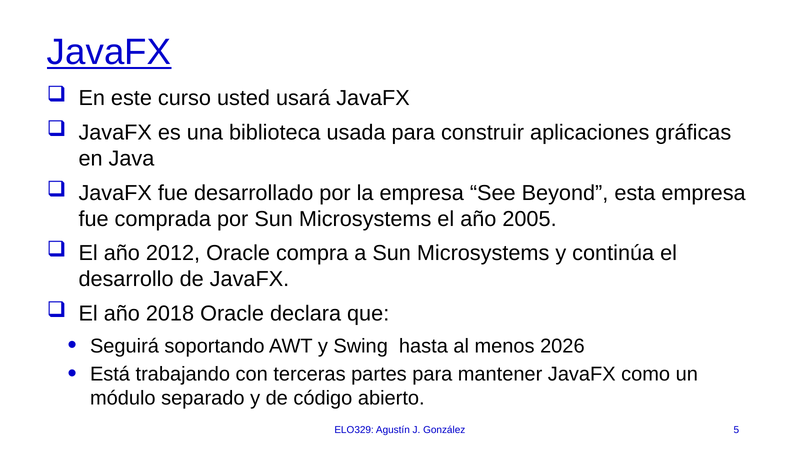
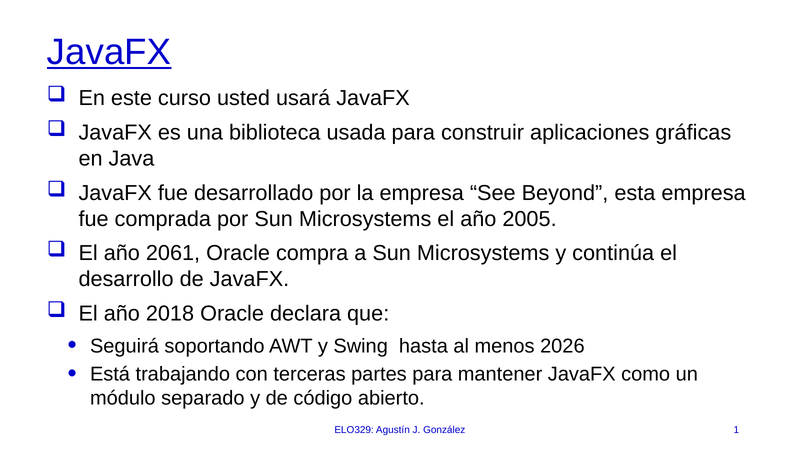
2012: 2012 -> 2061
5: 5 -> 1
